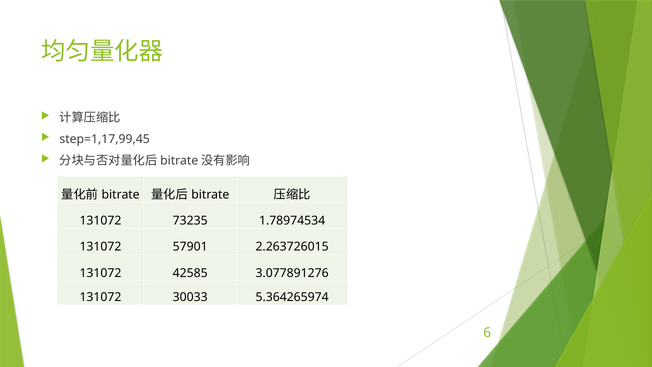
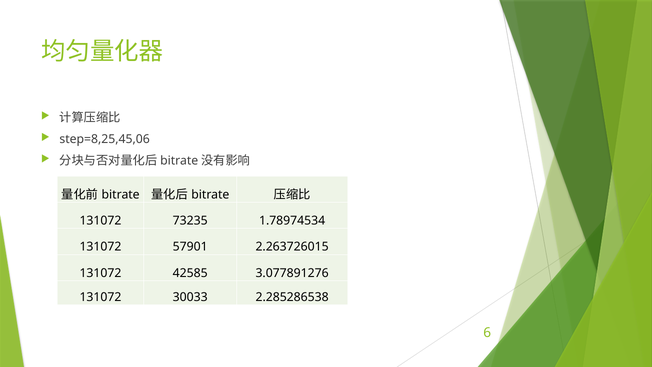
step=1,17,99,45: step=1,17,99,45 -> step=8,25,45,06
5.364265974: 5.364265974 -> 2.285286538
